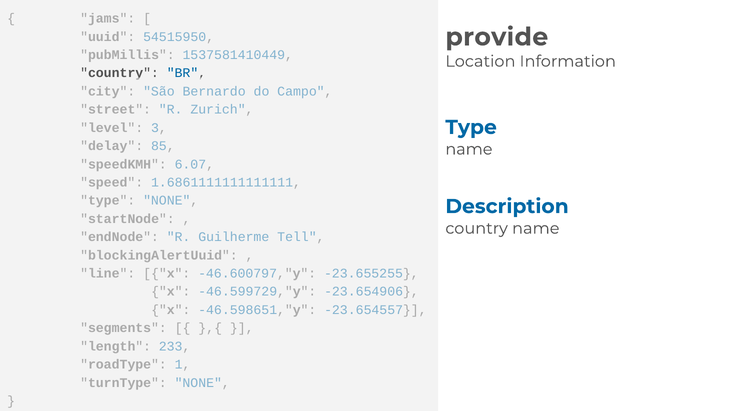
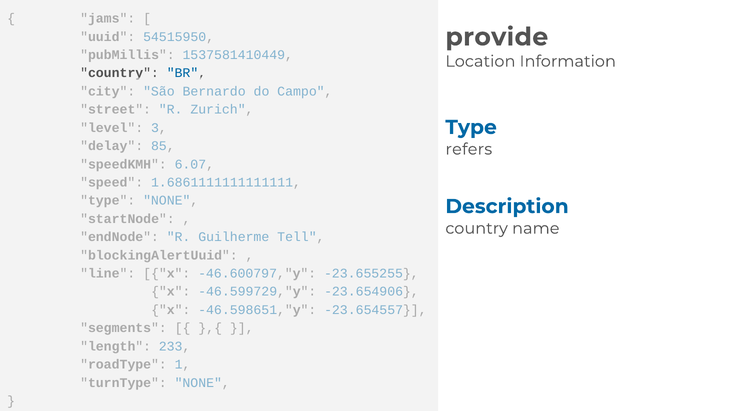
name at (469, 149): name -> refers
